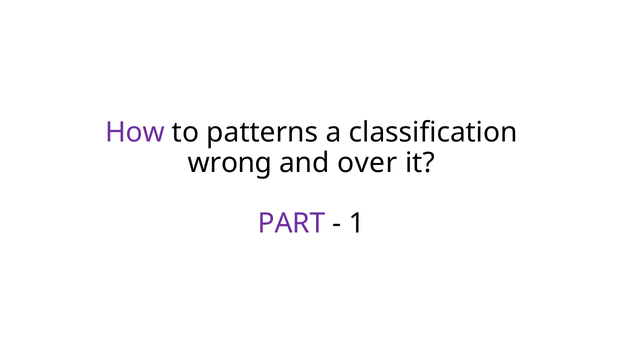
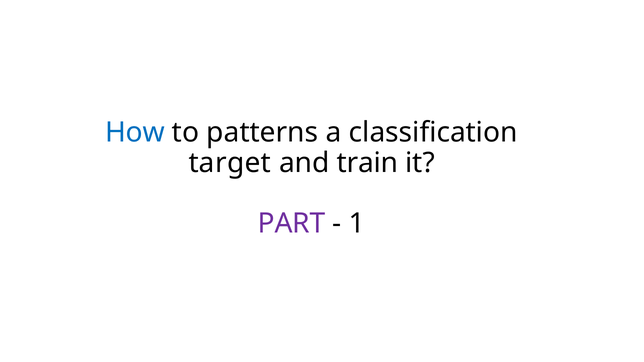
How colour: purple -> blue
wrong: wrong -> target
over: over -> train
